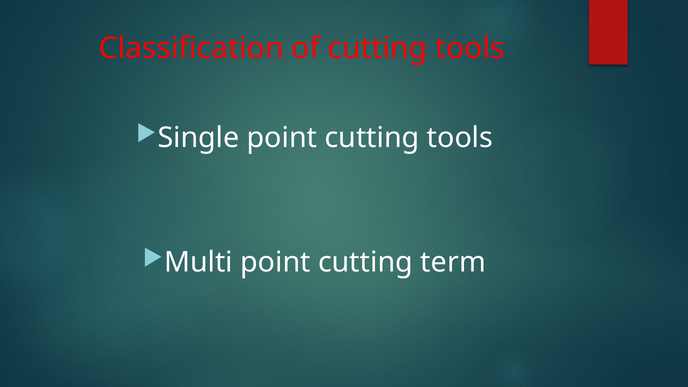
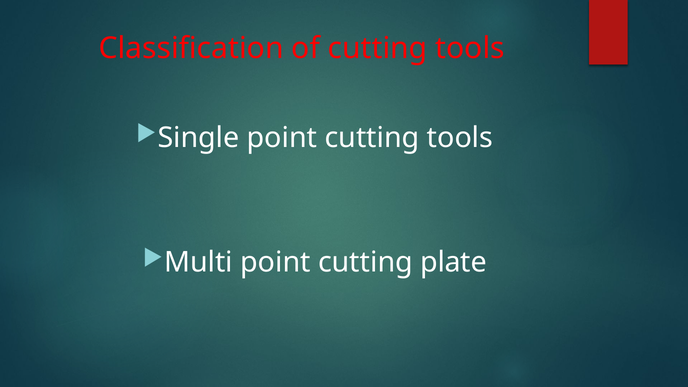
term: term -> plate
